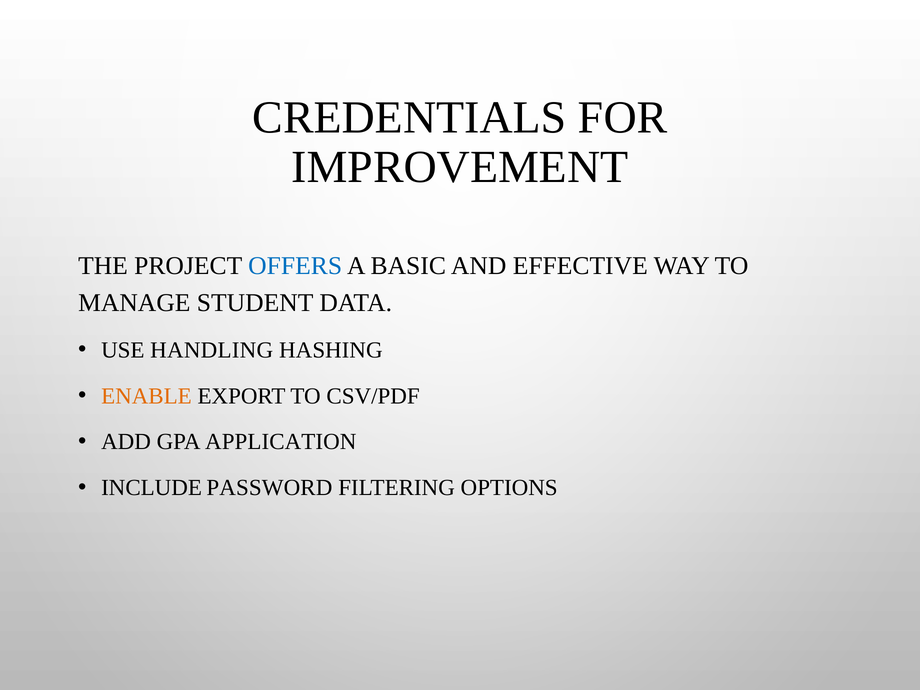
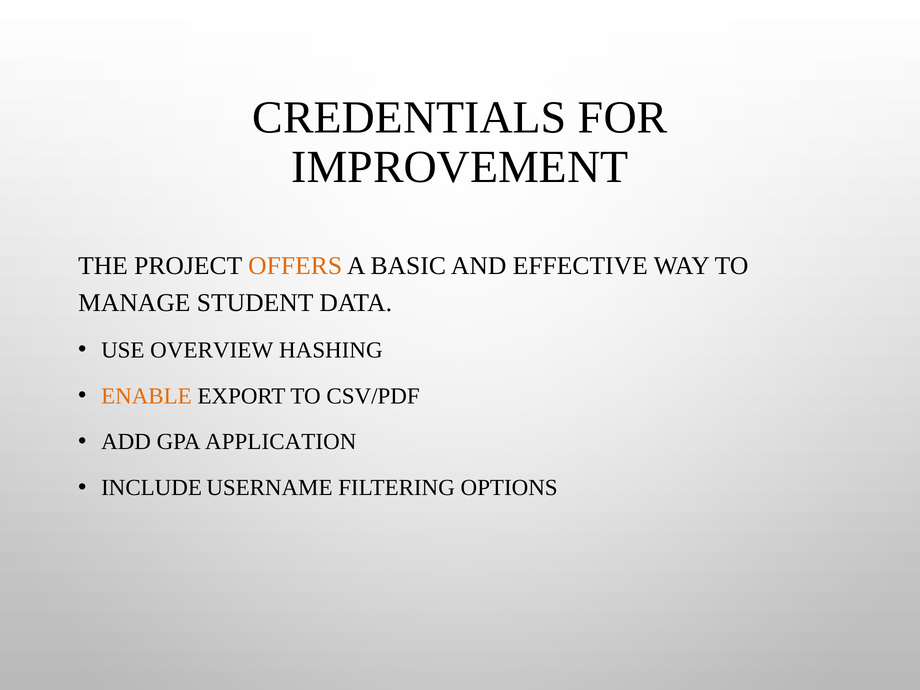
OFFERS colour: blue -> orange
HANDLING: HANDLING -> OVERVIEW
PASSWORD: PASSWORD -> USERNAME
